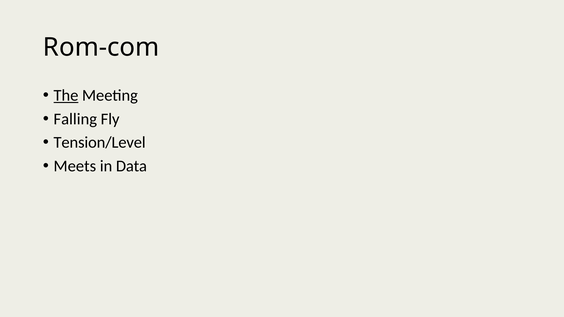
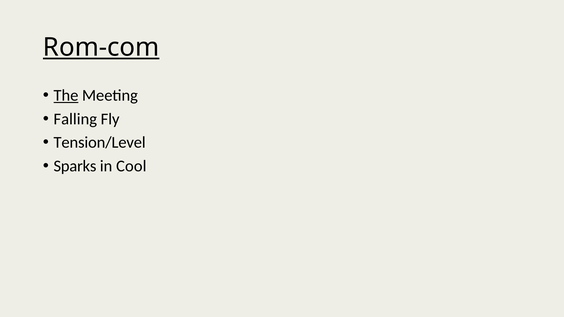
Rom-com underline: none -> present
Meets: Meets -> Sparks
Data: Data -> Cool
